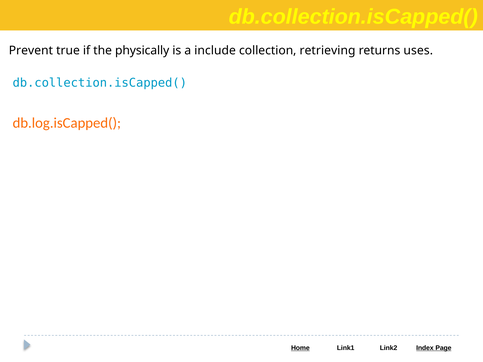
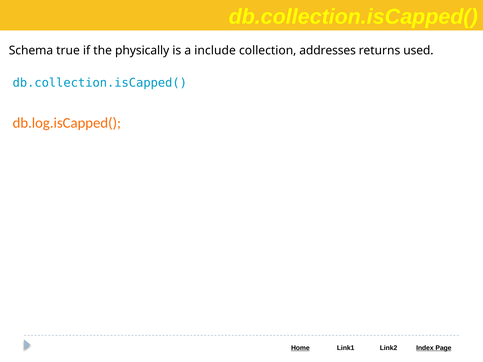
Prevent: Prevent -> Schema
retrieving: retrieving -> addresses
uses: uses -> used
